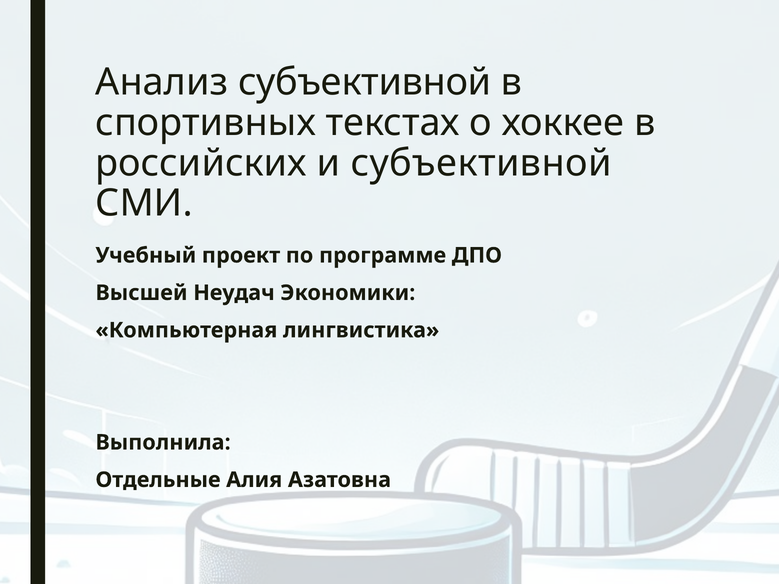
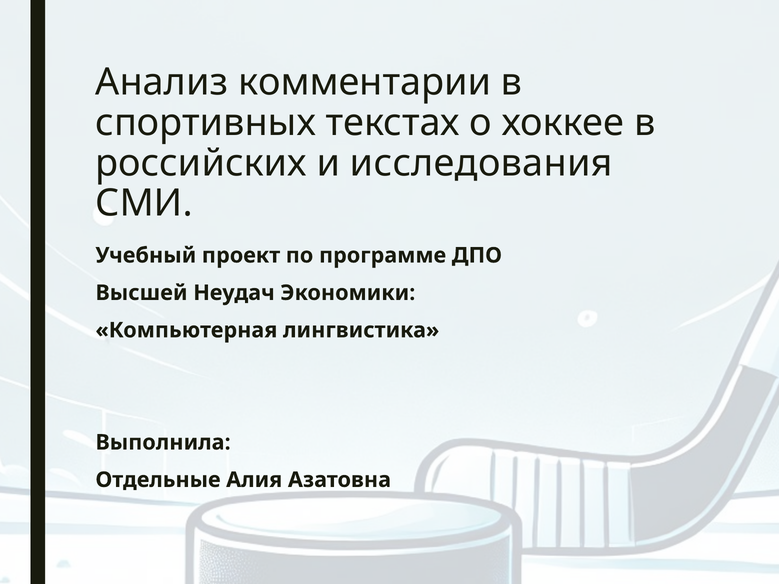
Анализ субъективной: субъективной -> комментарии
и субъективной: субъективной -> исследования
